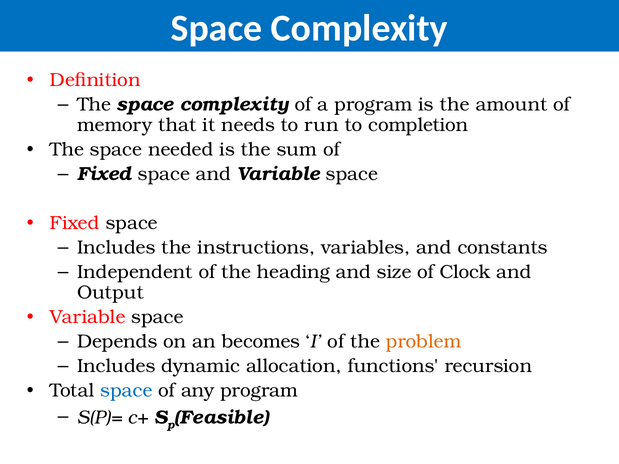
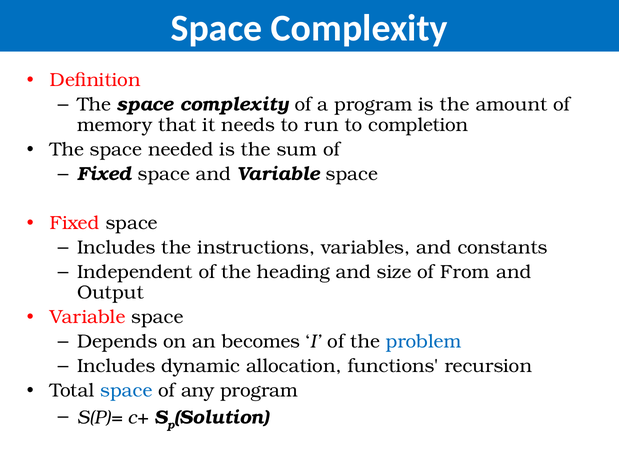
Clock: Clock -> From
problem colour: orange -> blue
Feasible: Feasible -> Solution
